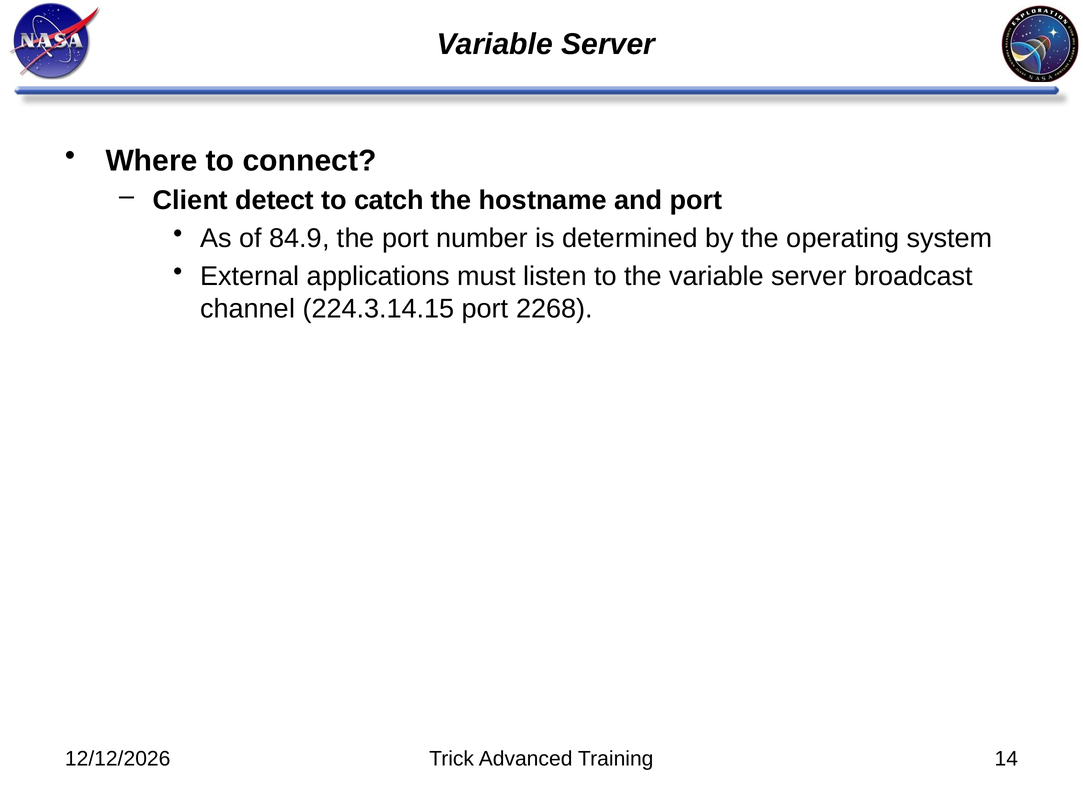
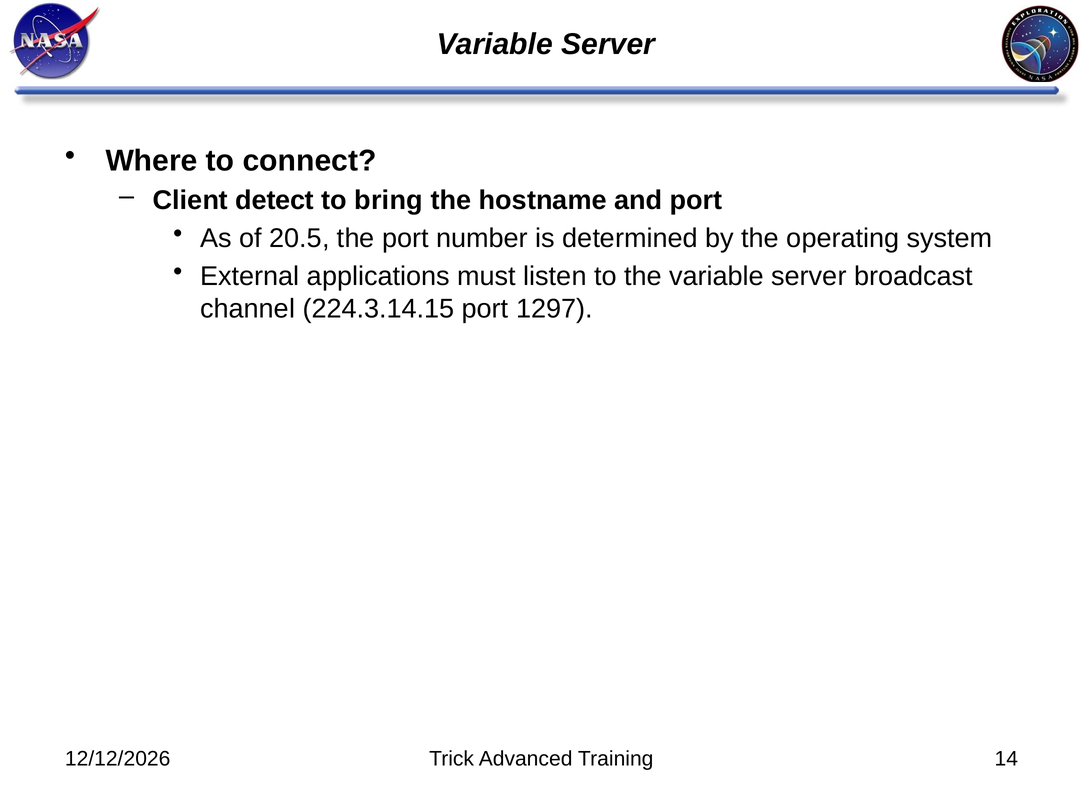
catch: catch -> bring
84.9: 84.9 -> 20.5
2268: 2268 -> 1297
